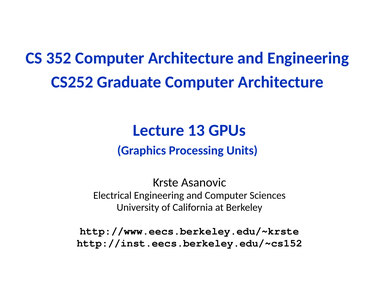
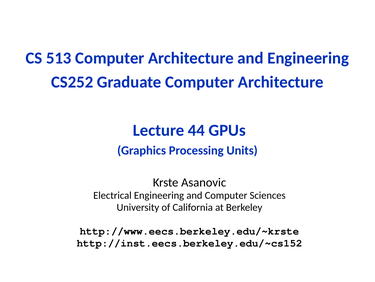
352: 352 -> 513
13: 13 -> 44
